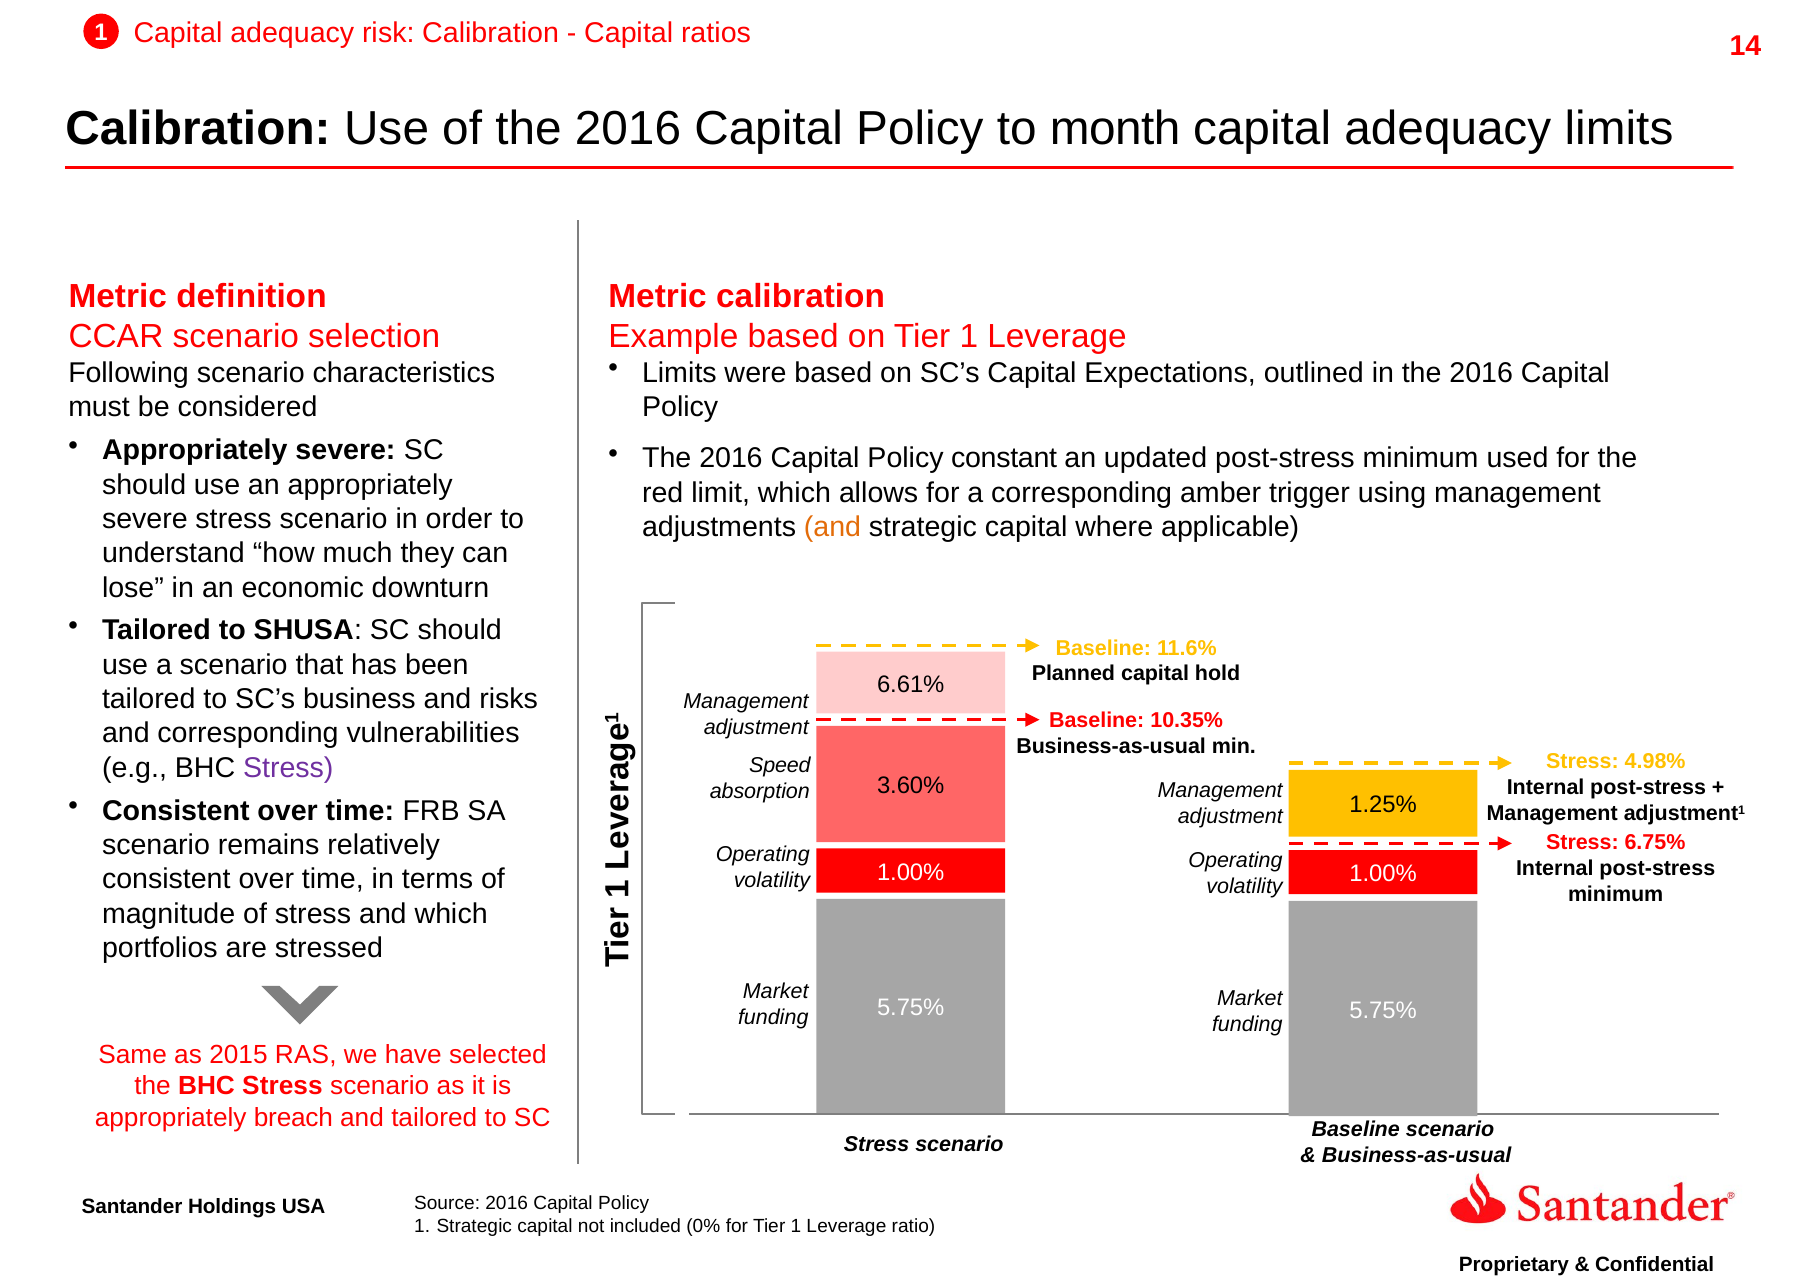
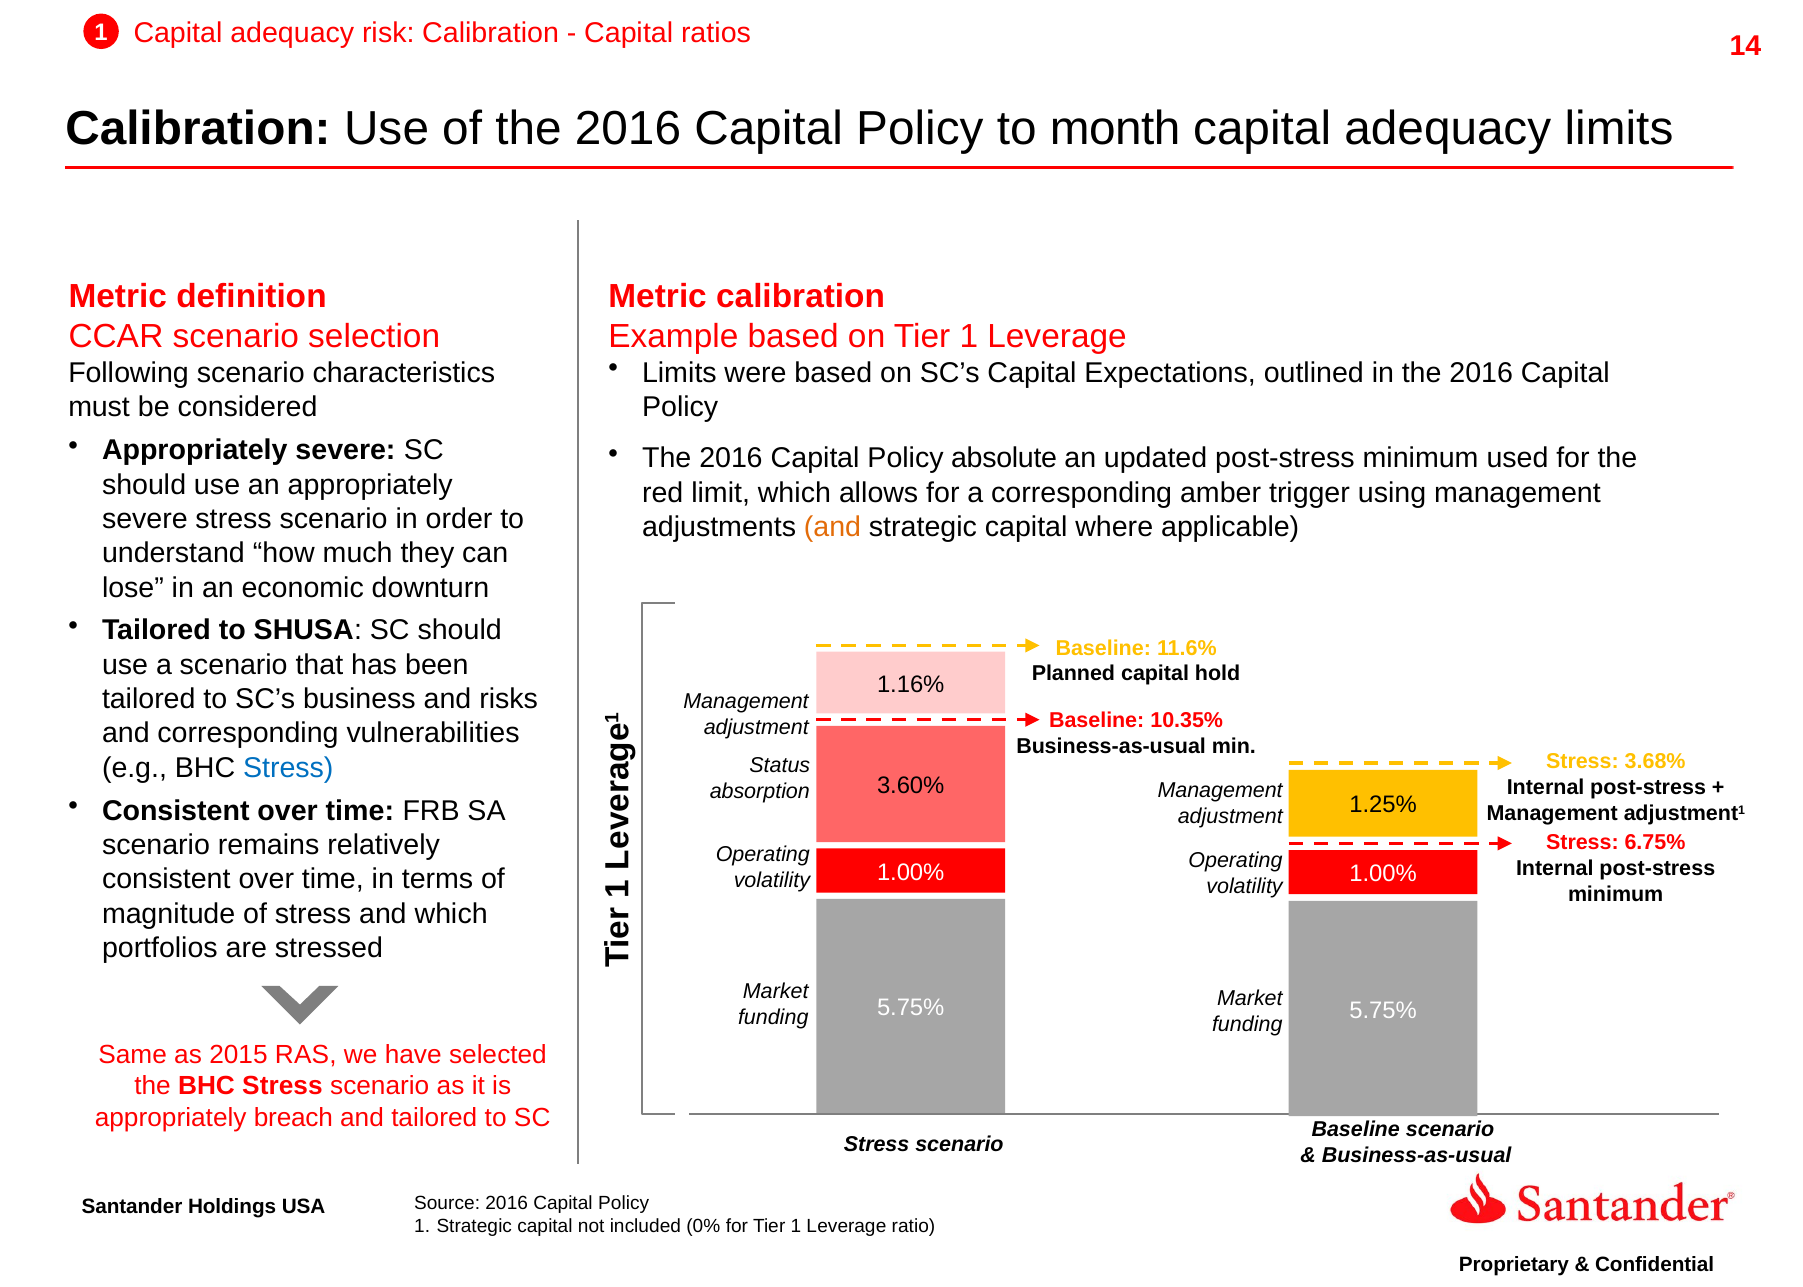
constant: constant -> absolute
6.61%: 6.61% -> 1.16%
4.98%: 4.98% -> 3.68%
Stress at (288, 768) colour: purple -> blue
Speed: Speed -> Status
